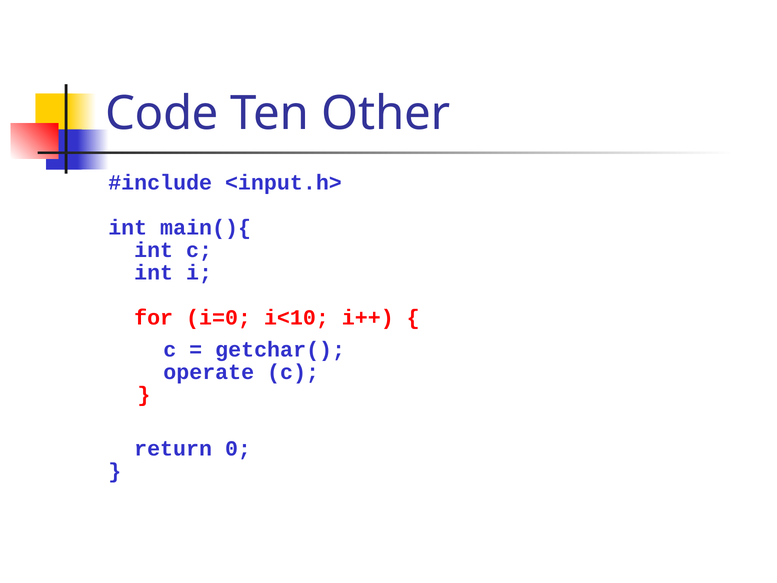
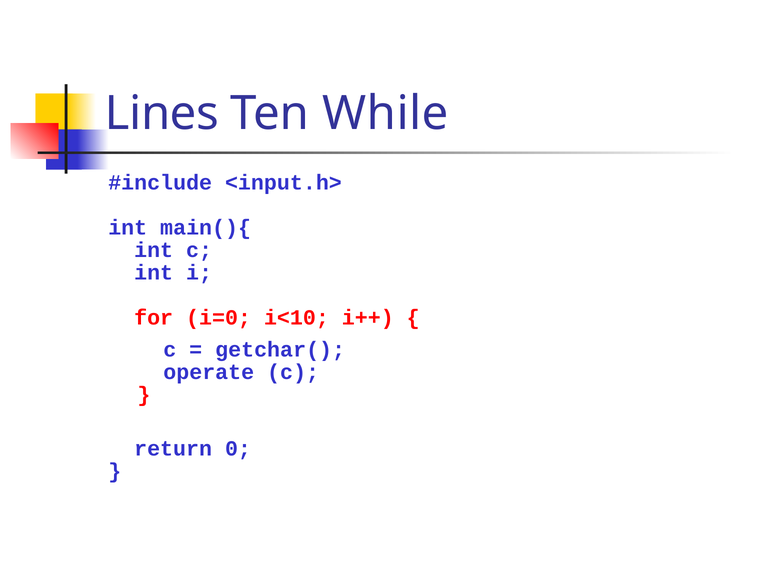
Code: Code -> Lines
Other: Other -> While
